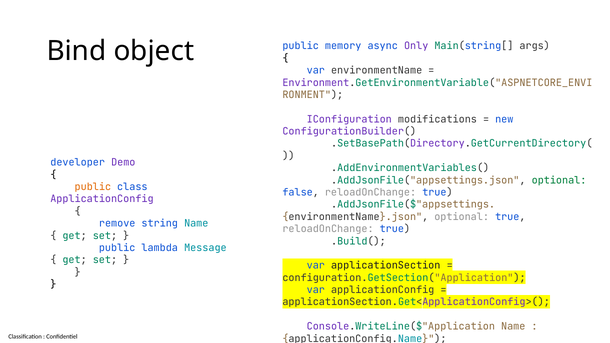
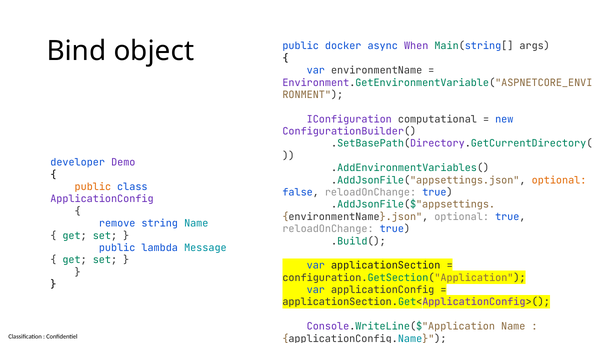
memory: memory -> docker
Only: Only -> When
modifications: modifications -> computational
optional at (559, 180) colour: green -> orange
